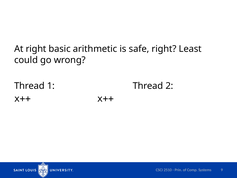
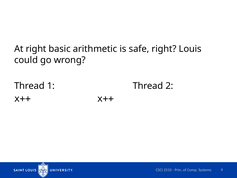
Least: Least -> Louis
